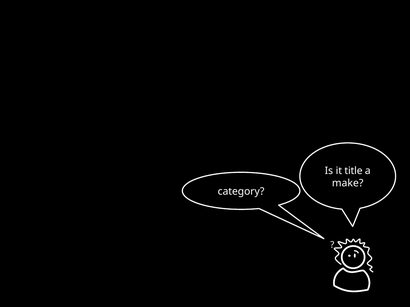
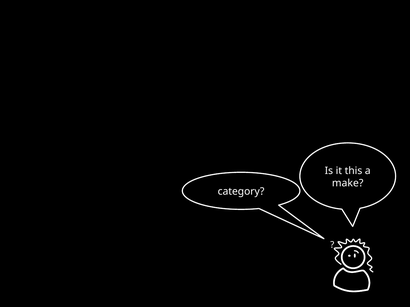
title: title -> this
